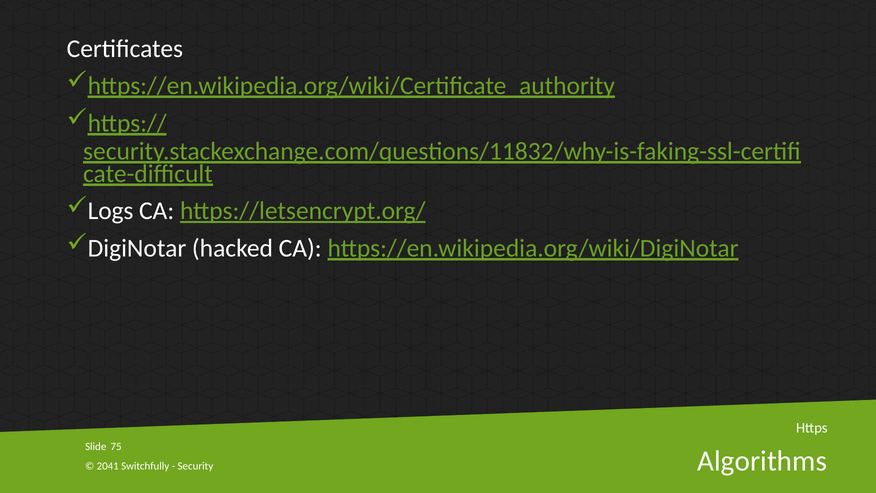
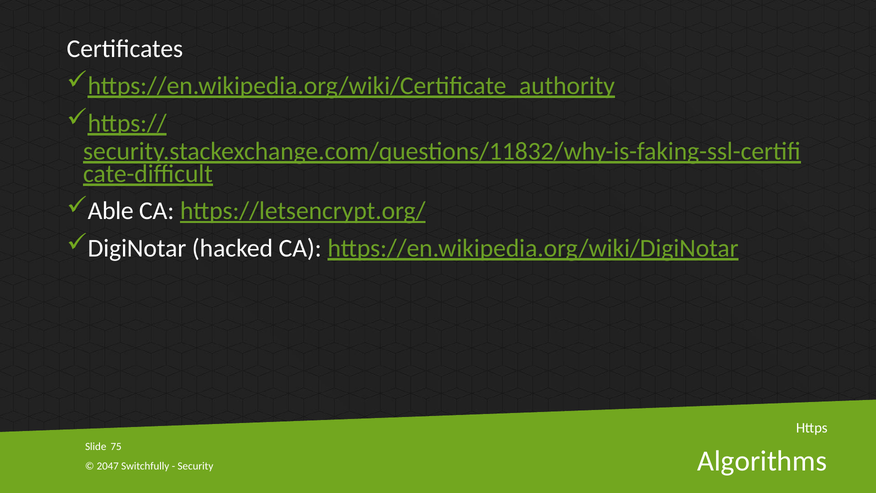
Logs: Logs -> Able
2041: 2041 -> 2047
